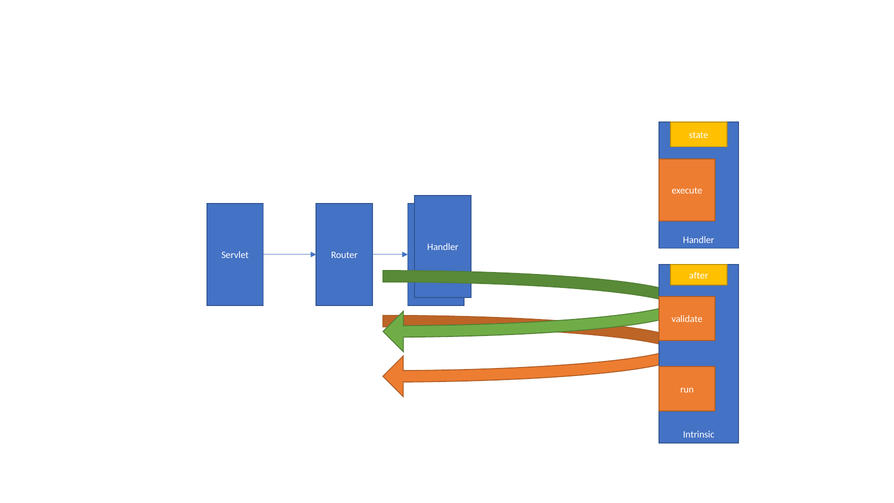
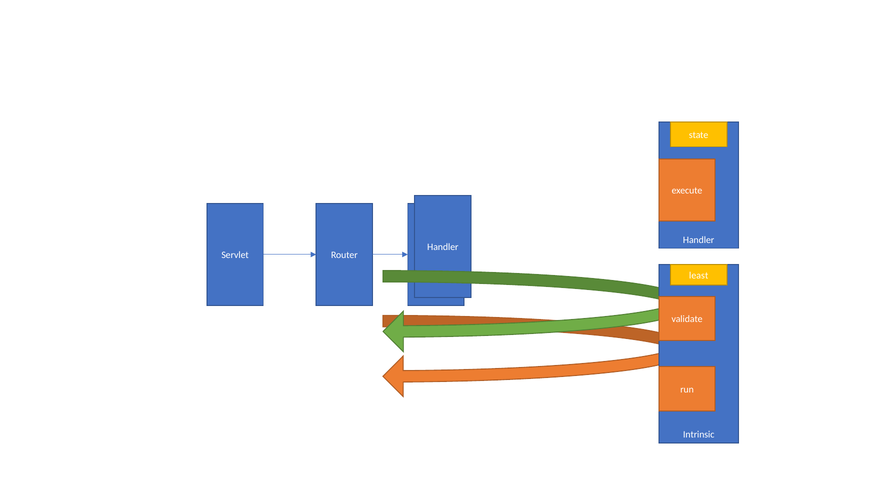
after: after -> least
